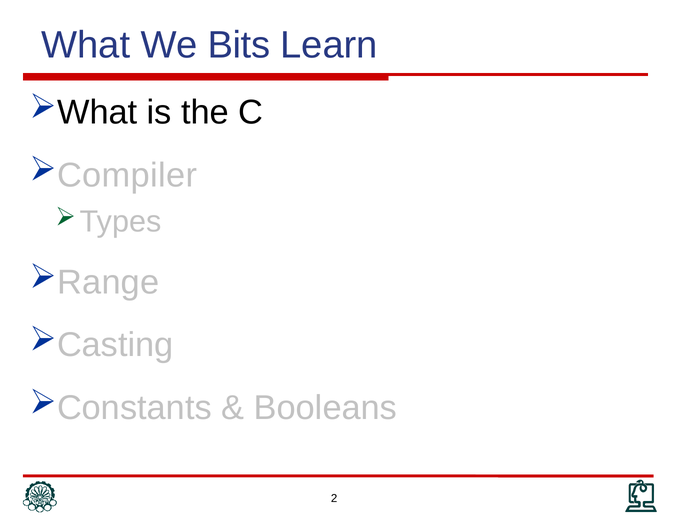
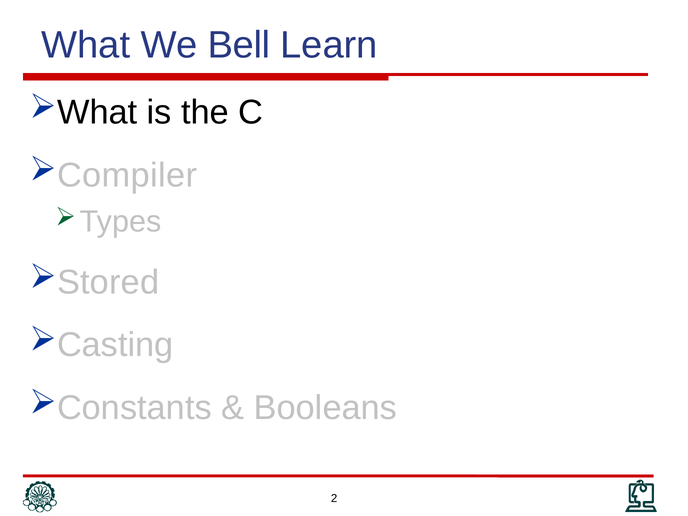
Bits: Bits -> Bell
Range: Range -> Stored
